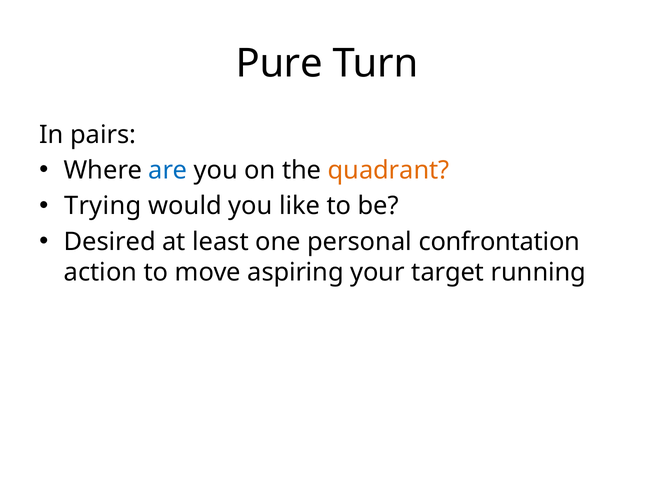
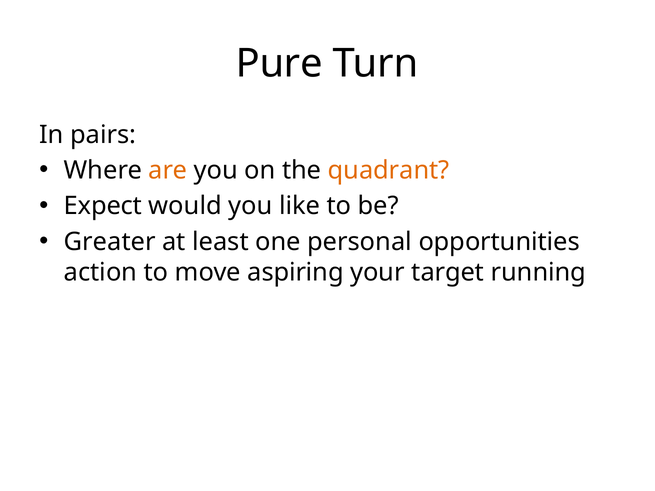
are colour: blue -> orange
Trying: Trying -> Expect
Desired: Desired -> Greater
confrontation: confrontation -> opportunities
